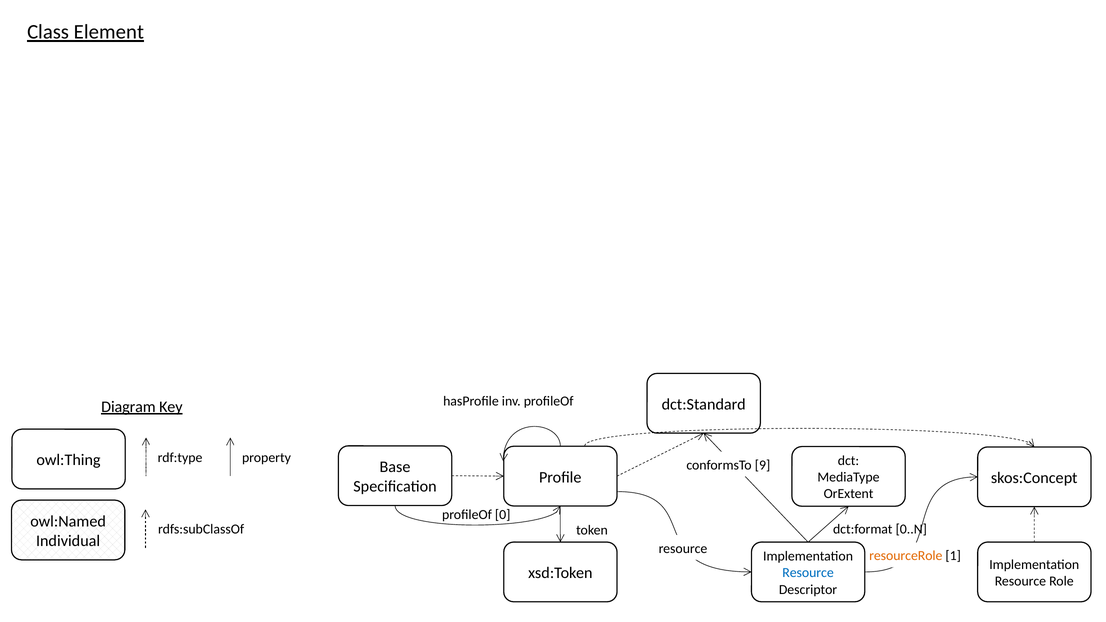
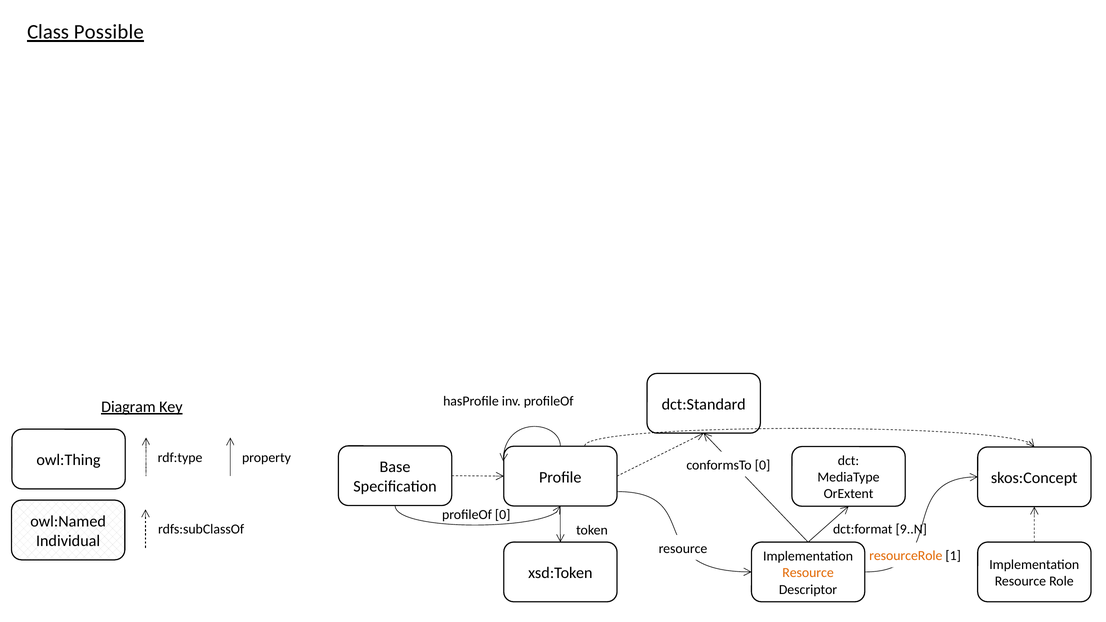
Element: Element -> Possible
conformsTo 9: 9 -> 0
0..N: 0..N -> 9..N
Resource at (808, 573) colour: blue -> orange
